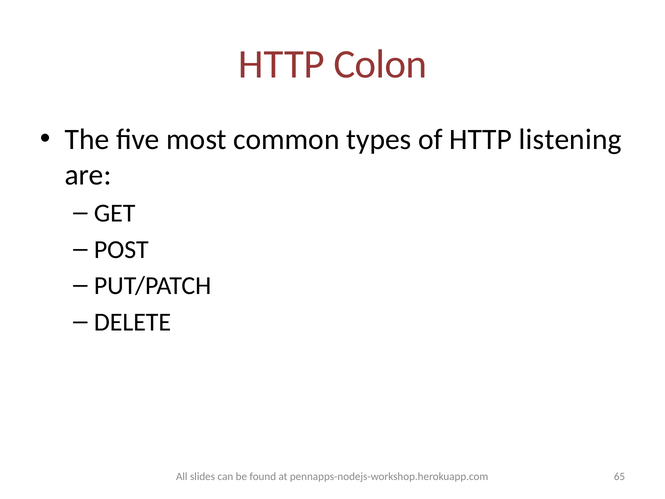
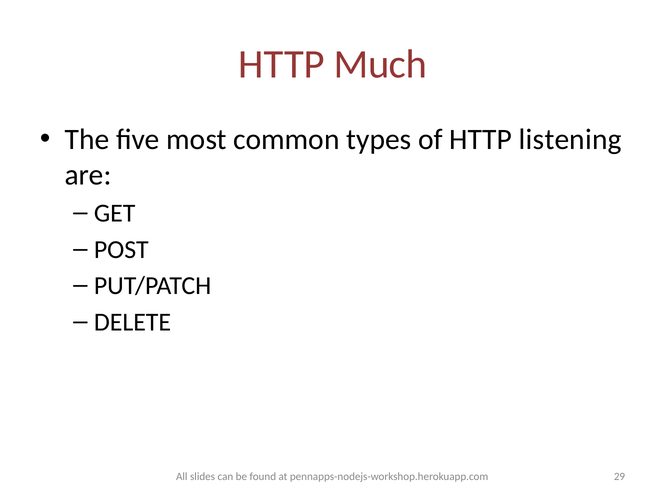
Colon: Colon -> Much
65: 65 -> 29
